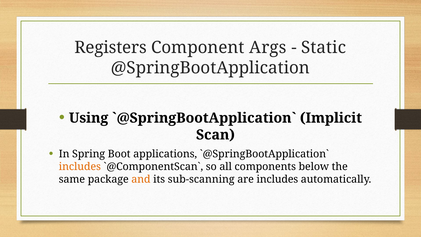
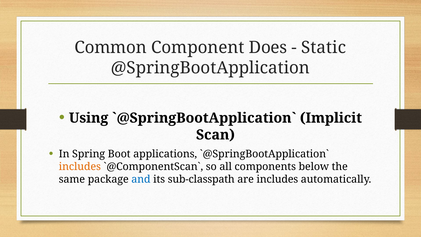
Registers: Registers -> Common
Args: Args -> Does
and colour: orange -> blue
sub-scanning: sub-scanning -> sub-classpath
